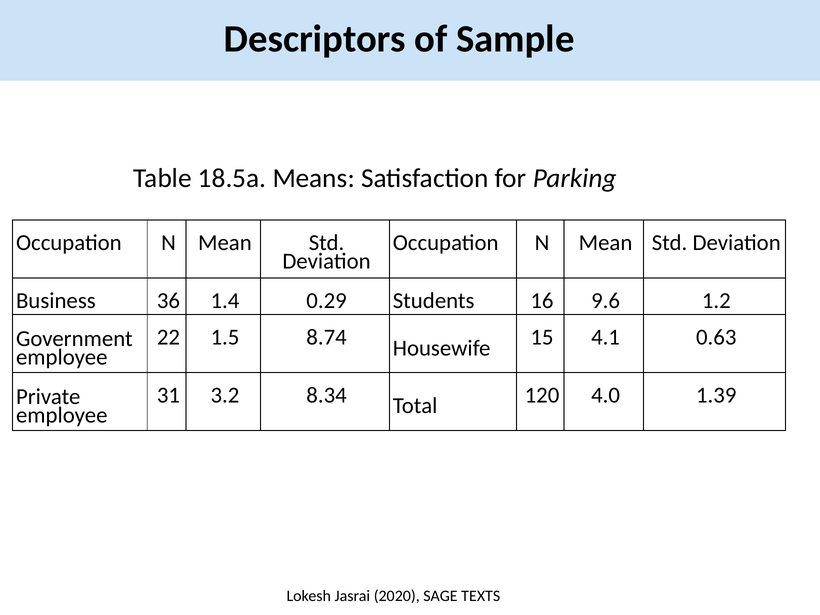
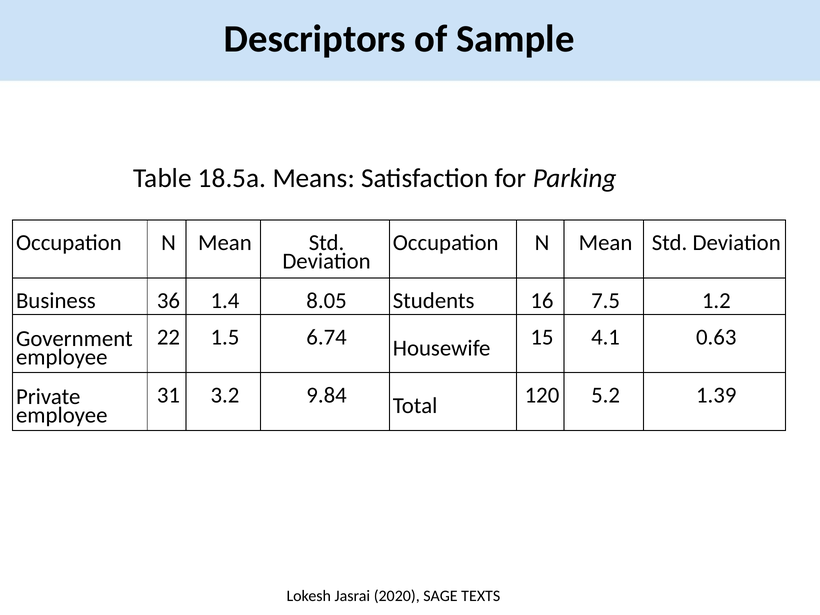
0.29: 0.29 -> 8.05
9.6: 9.6 -> 7.5
8.74: 8.74 -> 6.74
8.34: 8.34 -> 9.84
4.0: 4.0 -> 5.2
